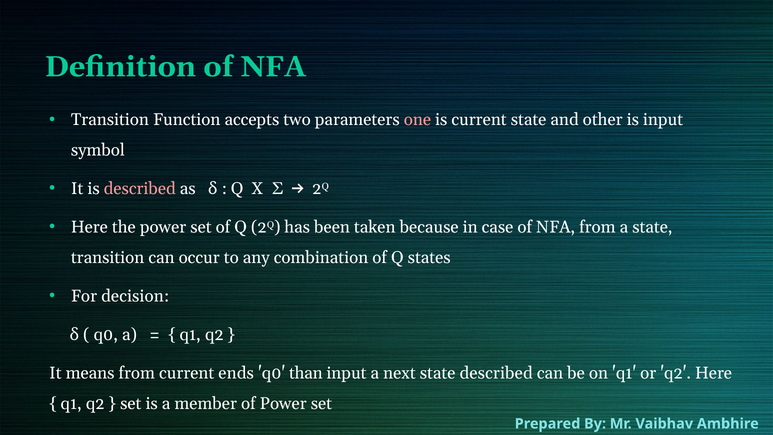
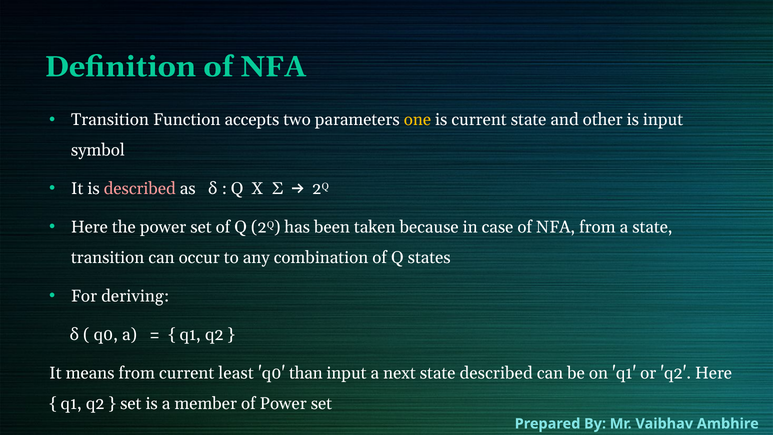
one colour: pink -> yellow
decision: decision -> deriving
ends: ends -> least
